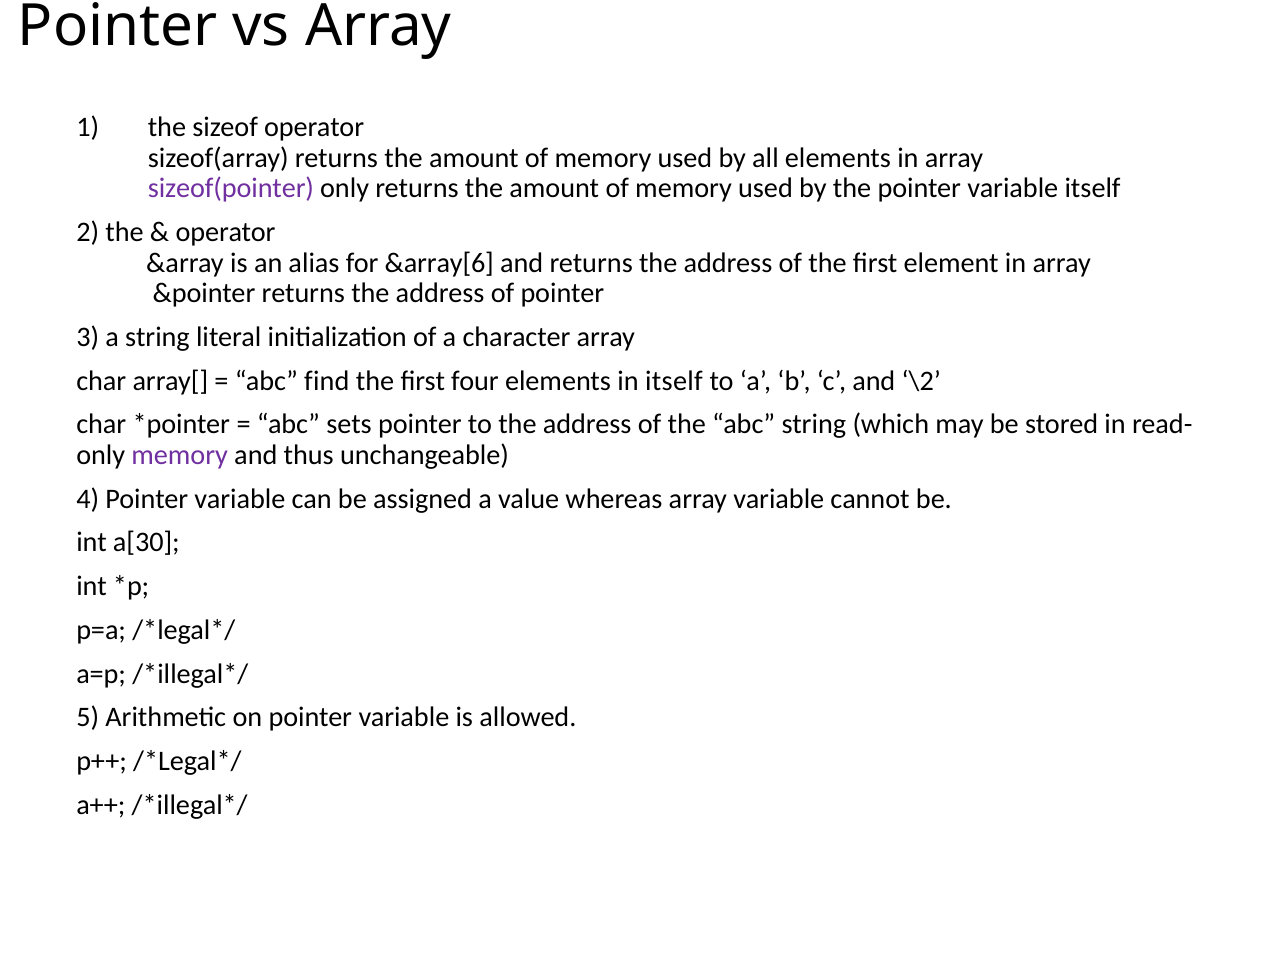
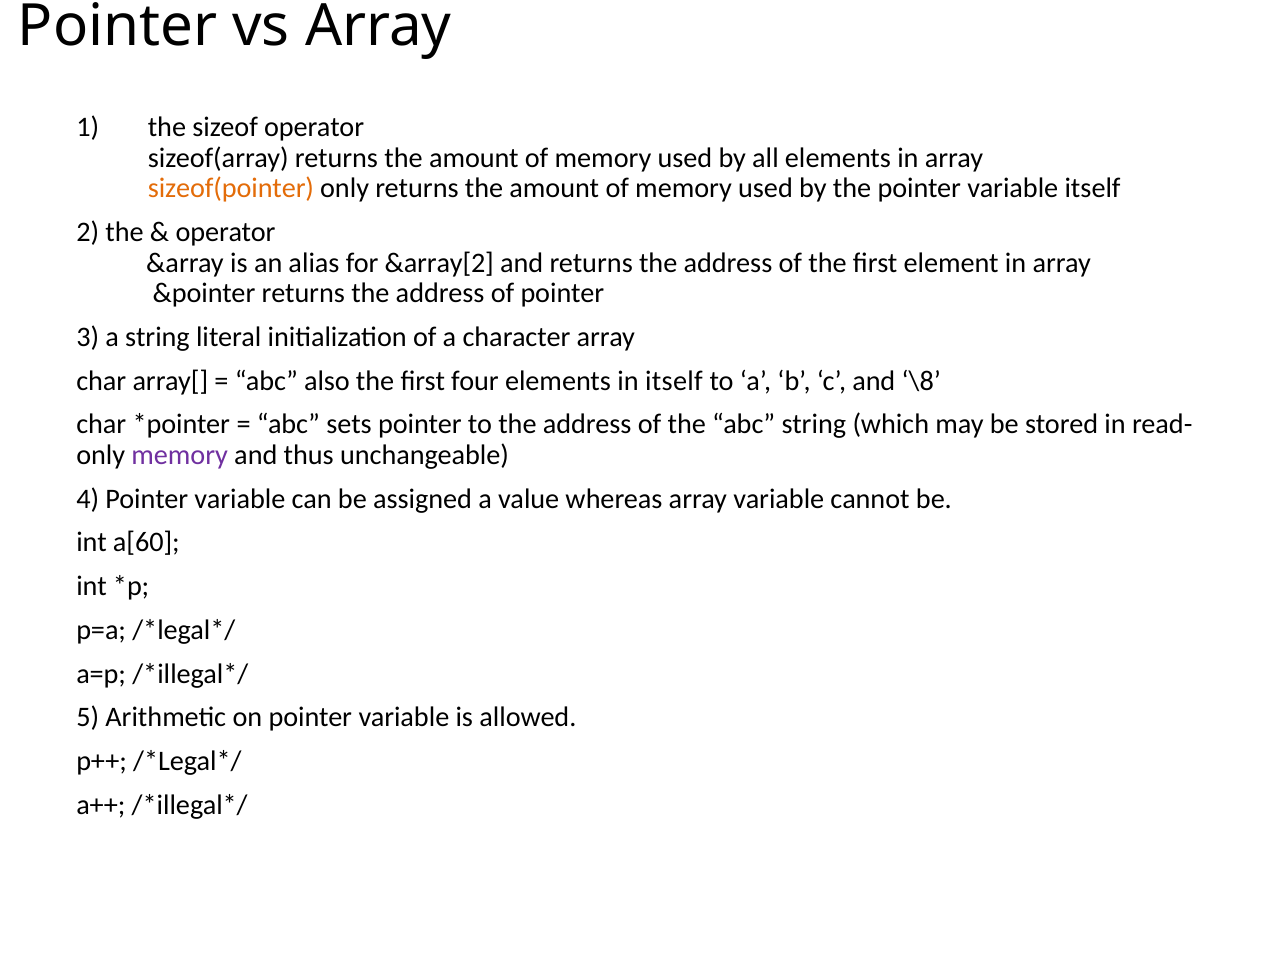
sizeof(pointer colour: purple -> orange
&array[6: &array[6 -> &array[2
find: find -> also
\2: \2 -> \8
a[30: a[30 -> a[60
